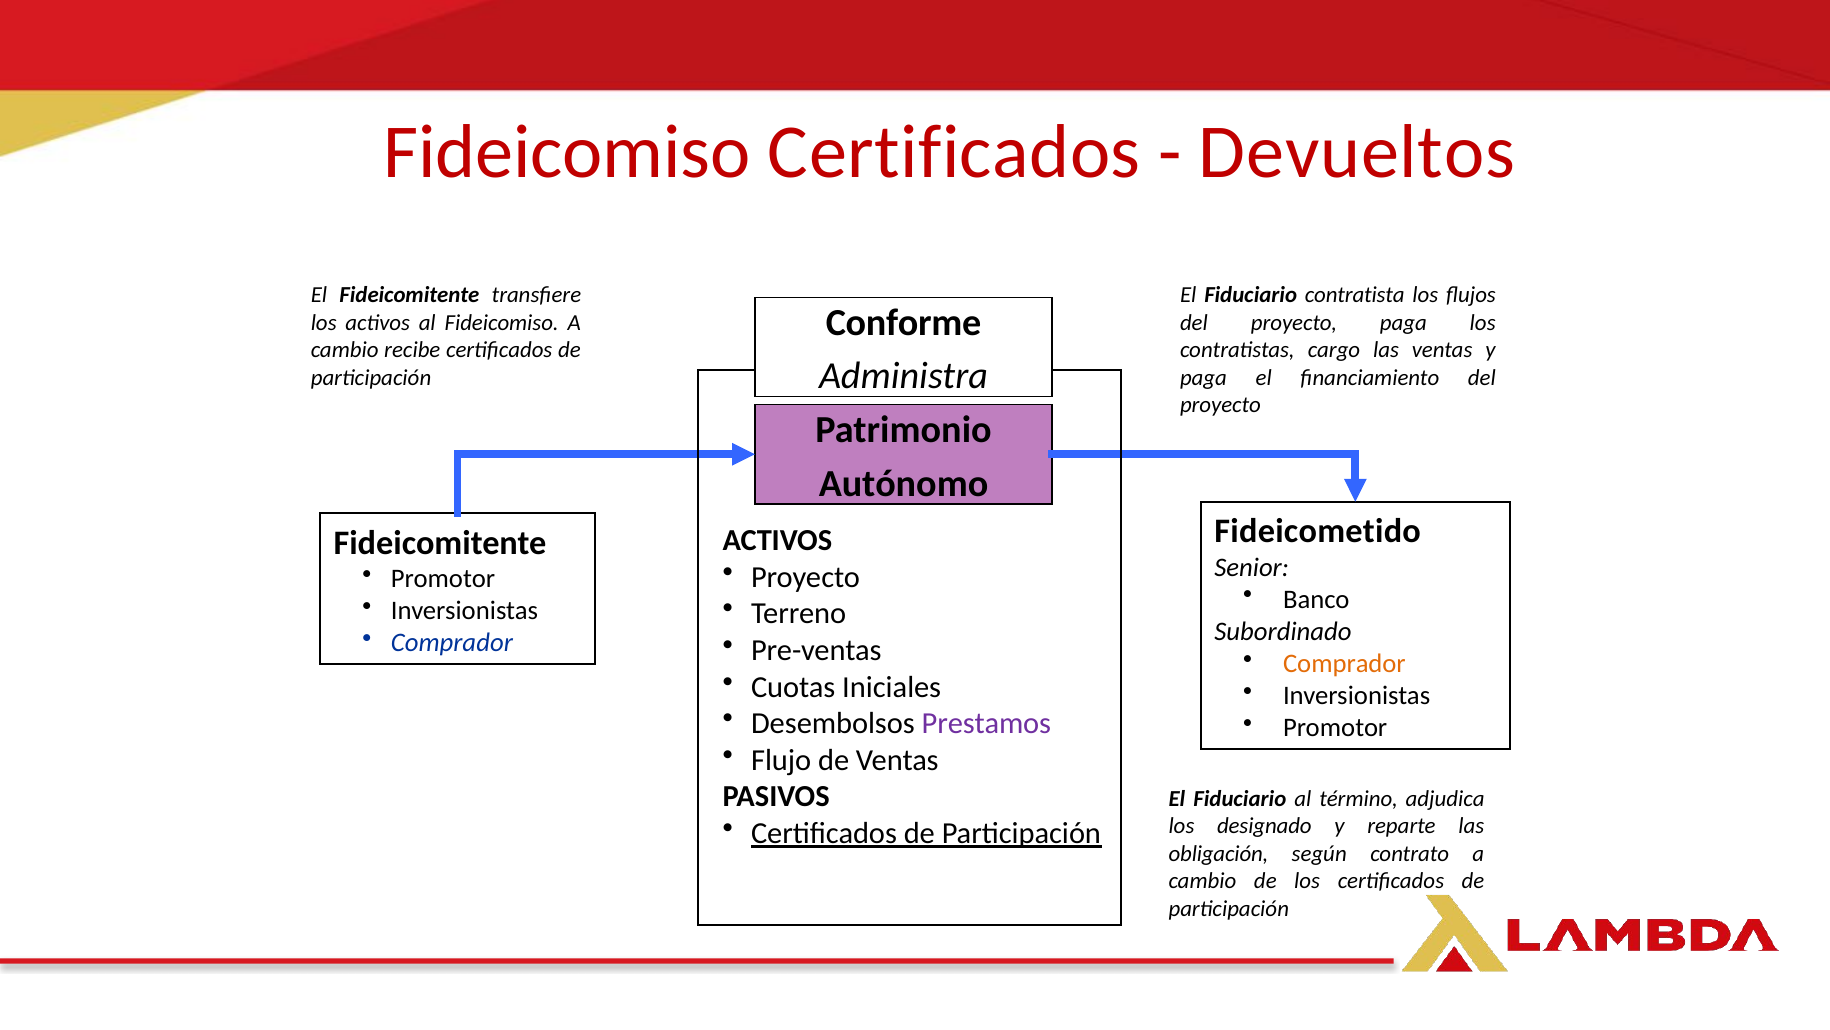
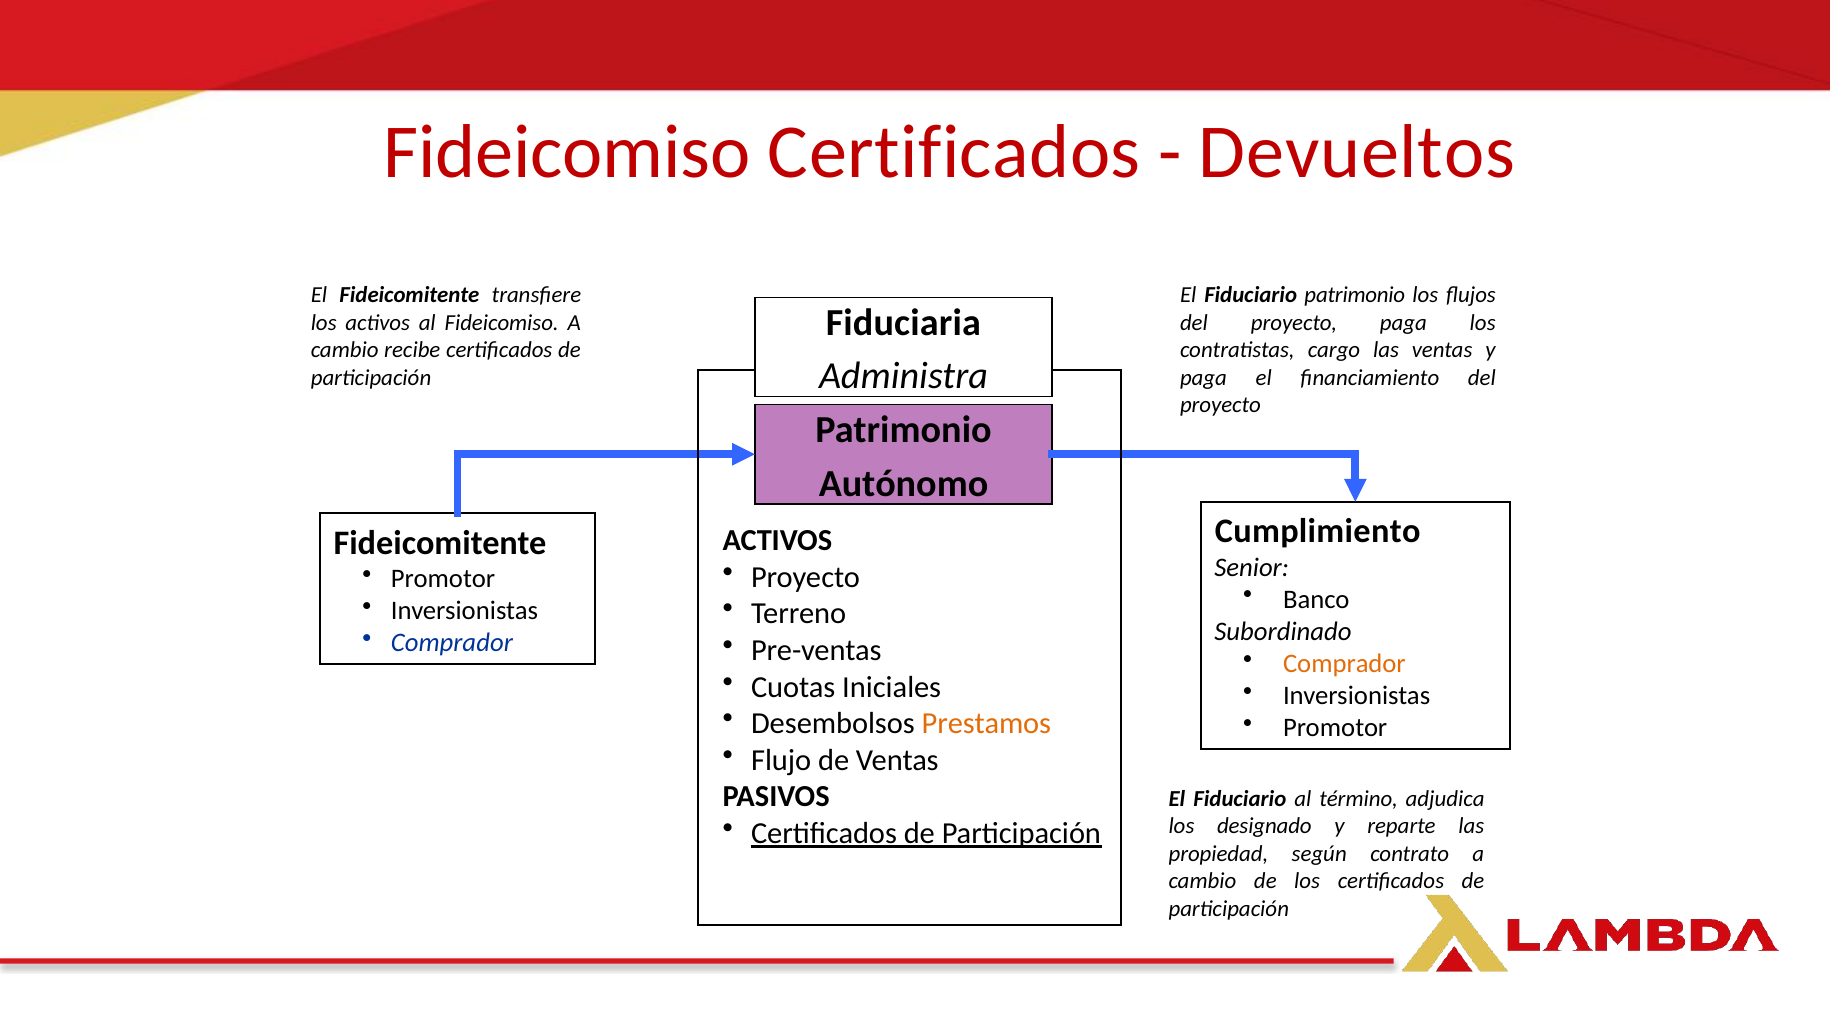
Fiduciario contratista: contratista -> patrimonio
Conforme: Conforme -> Fiduciaria
Fideicometido: Fideicometido -> Cumplimiento
Prestamos colour: purple -> orange
obligación: obligación -> propiedad
